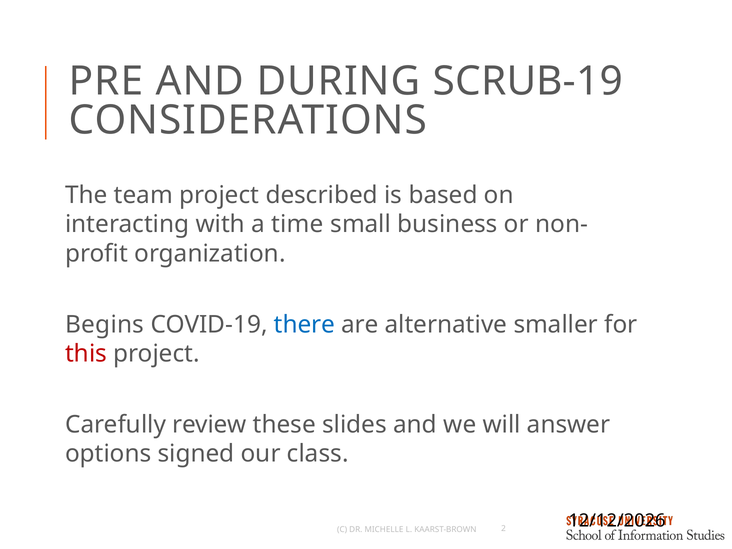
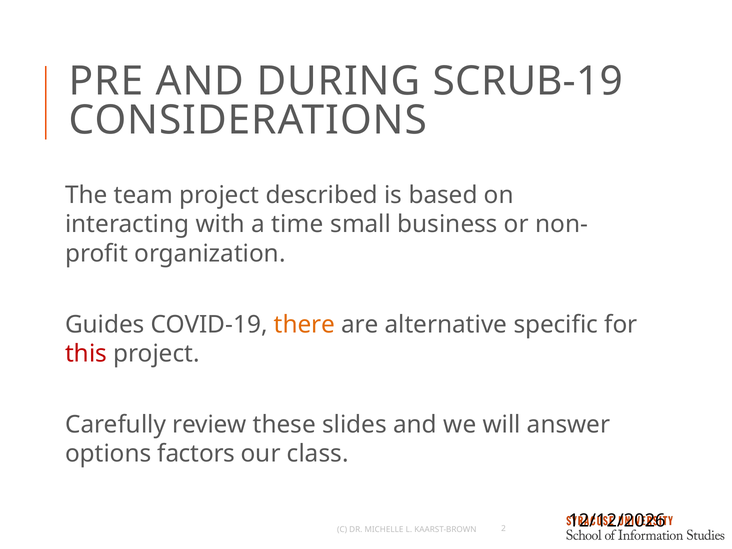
Begins: Begins -> Guides
there colour: blue -> orange
smaller: smaller -> specific
signed: signed -> factors
